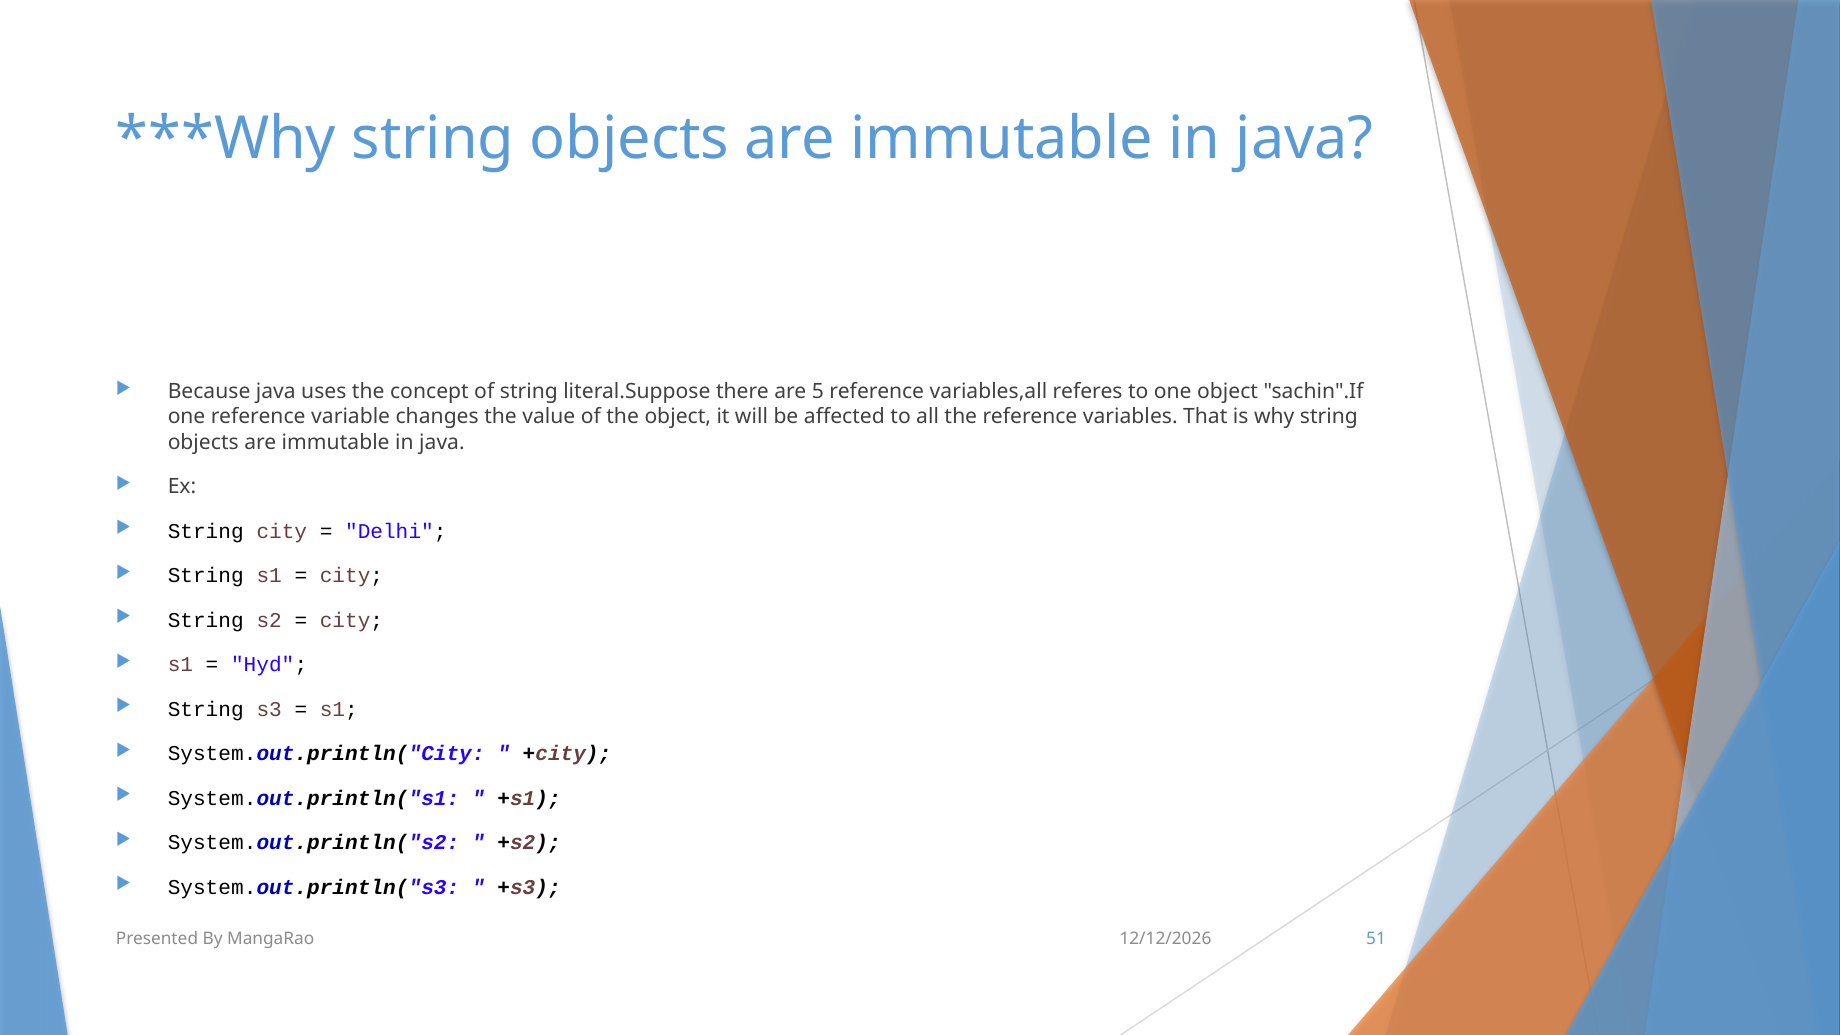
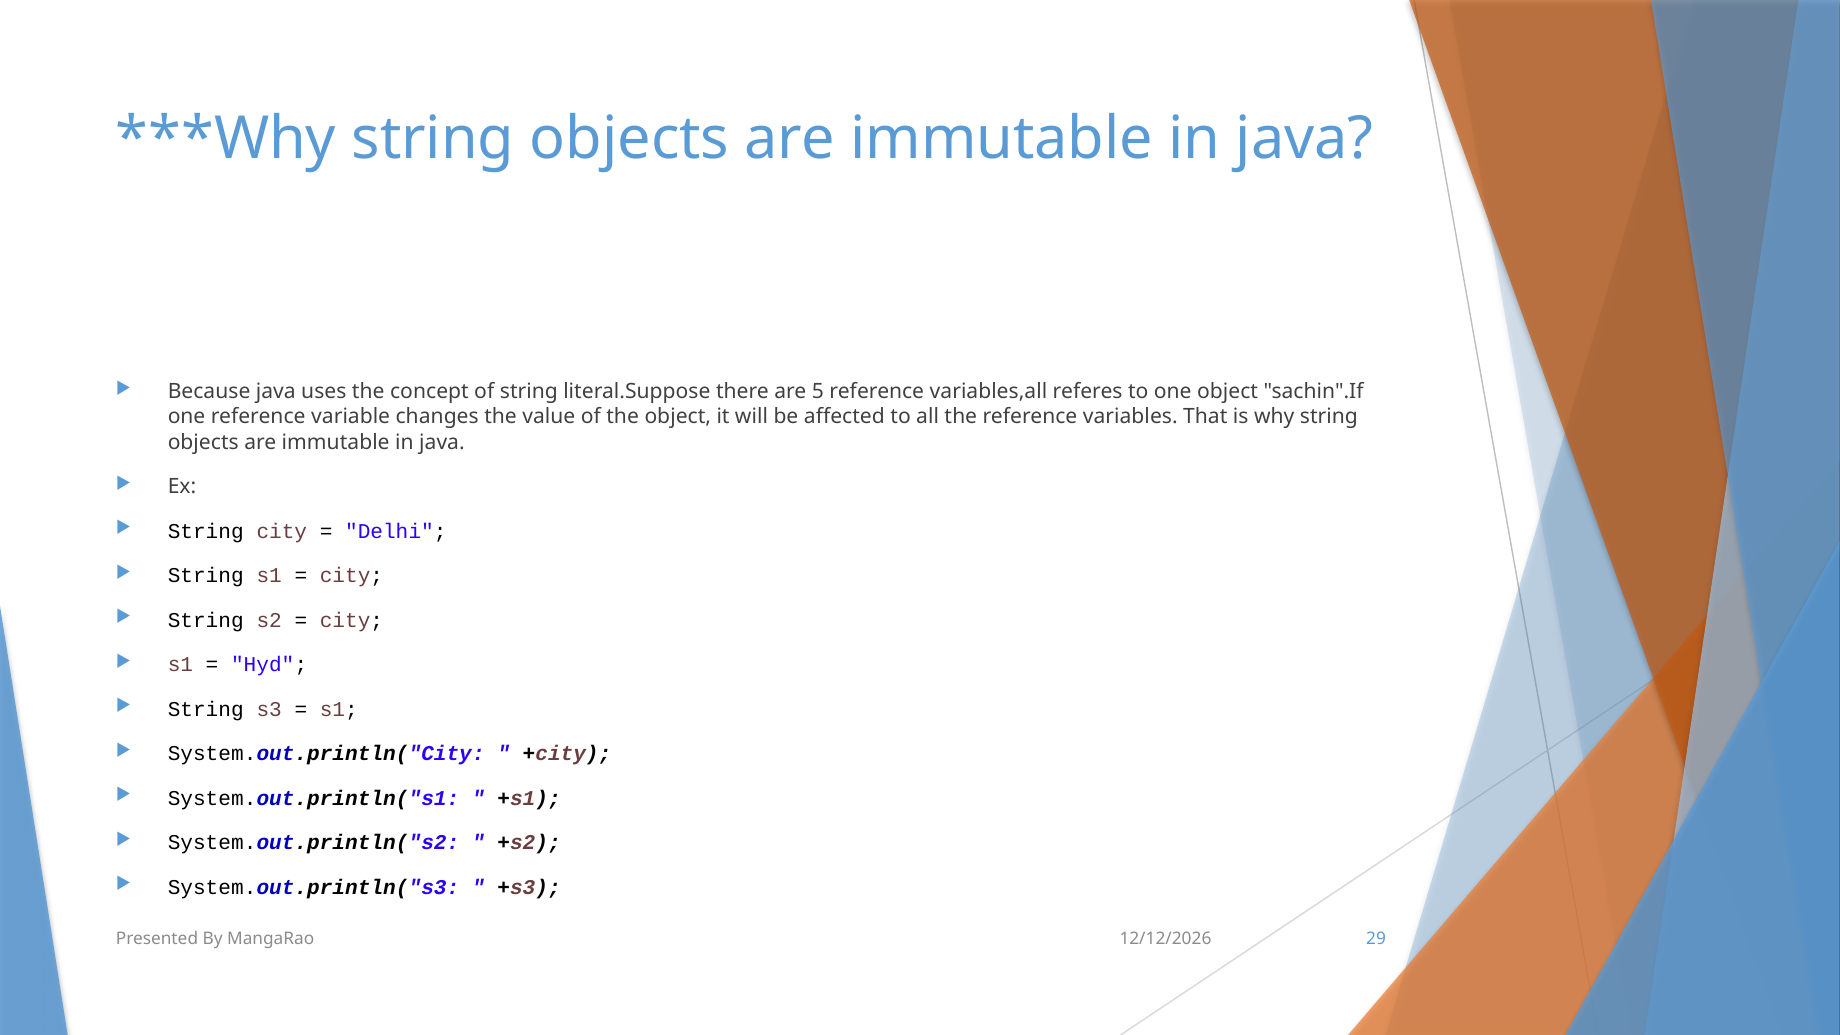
51: 51 -> 29
